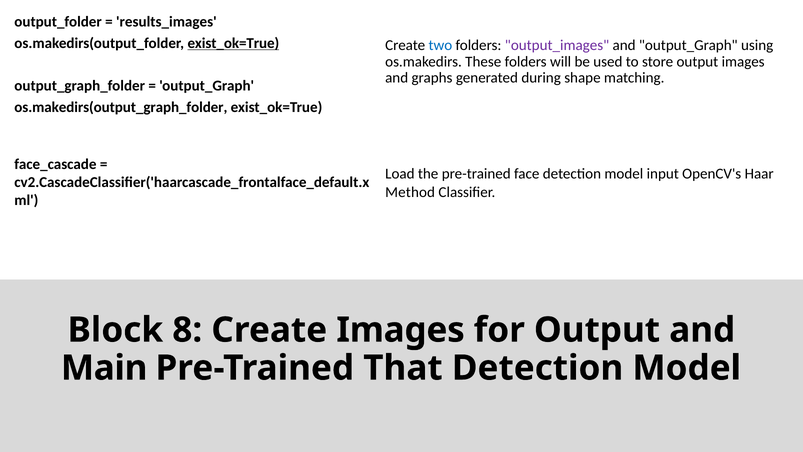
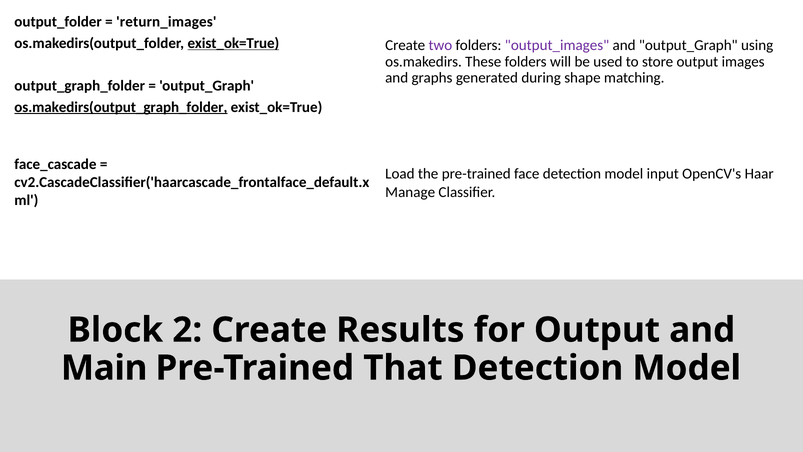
results_images: results_images -> return_images
two colour: blue -> purple
os.makedirs(output_graph_folder underline: none -> present
Method: Method -> Manage
8: 8 -> 2
Create Images: Images -> Results
